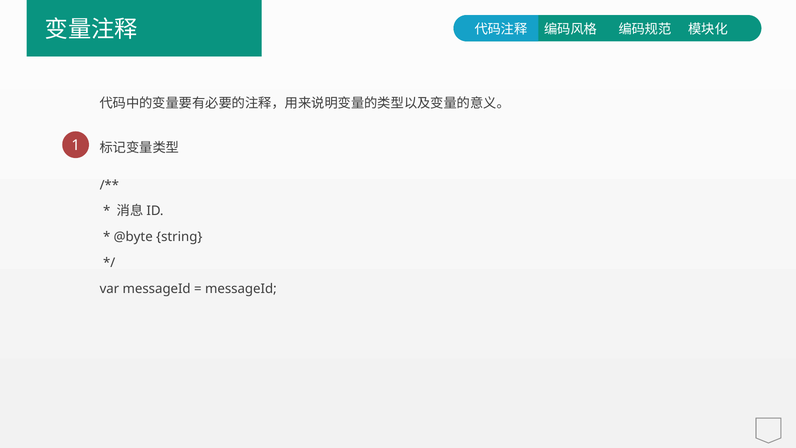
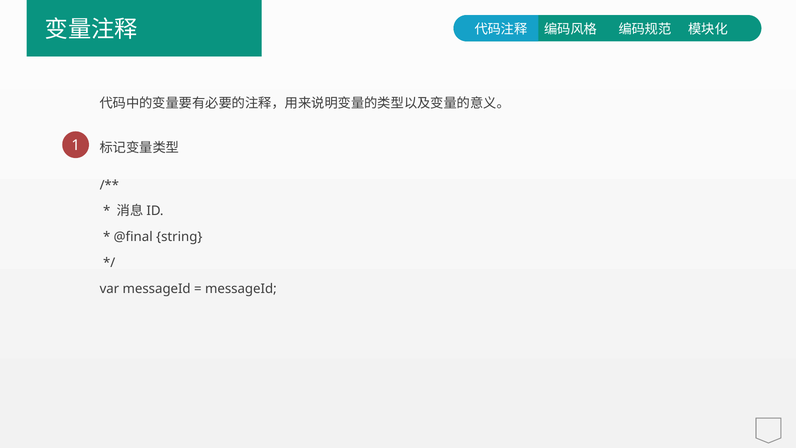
@byte: @byte -> @final
